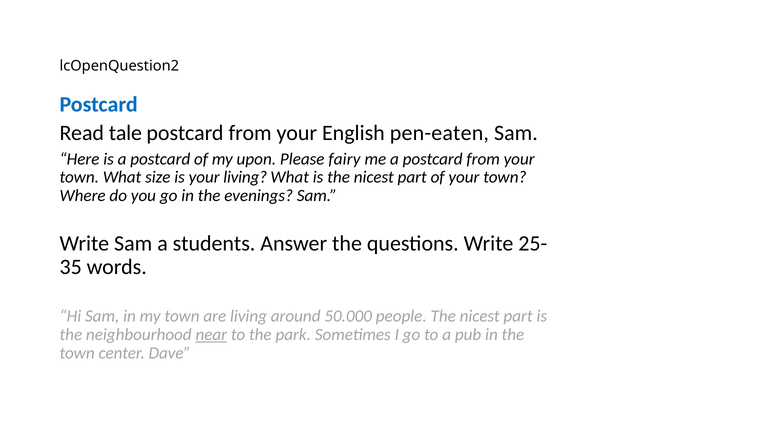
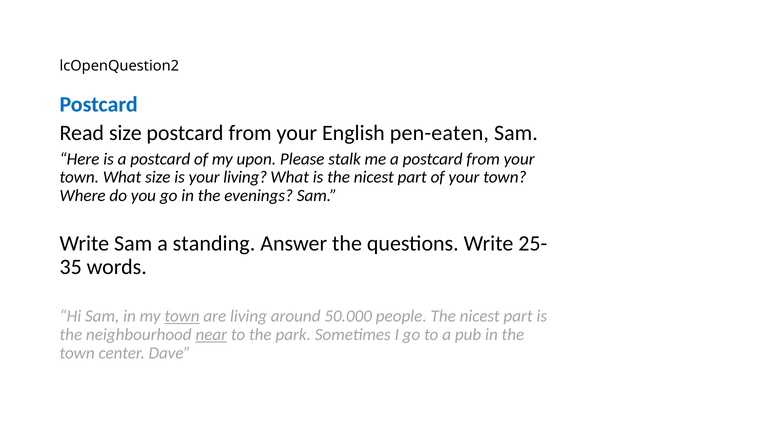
Read tale: tale -> size
fairy: fairy -> stalk
students: students -> standing
town at (182, 317) underline: none -> present
